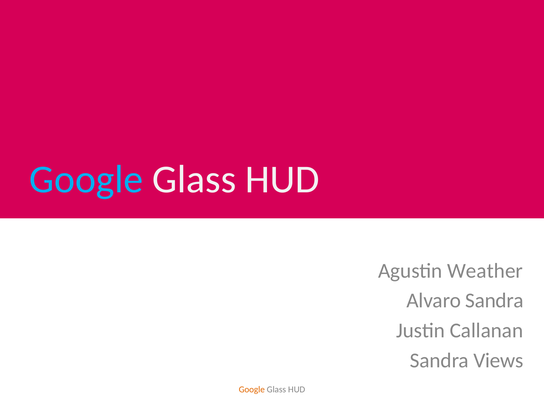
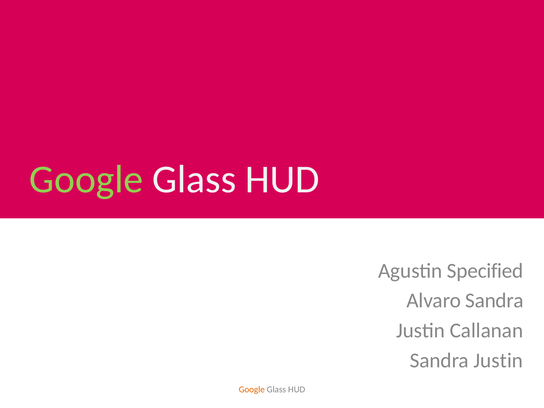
Google at (86, 180) colour: light blue -> light green
Weather: Weather -> Specified
Views at (498, 361): Views -> Justin
